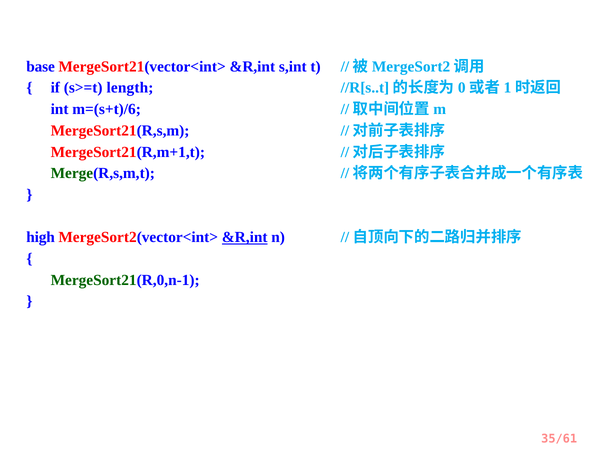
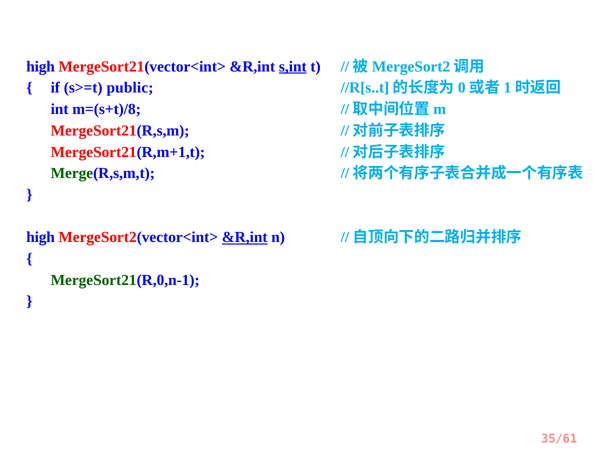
base at (41, 66): base -> high
s,int underline: none -> present
length: length -> public
m=(s+t)/6: m=(s+t)/6 -> m=(s+t)/8
